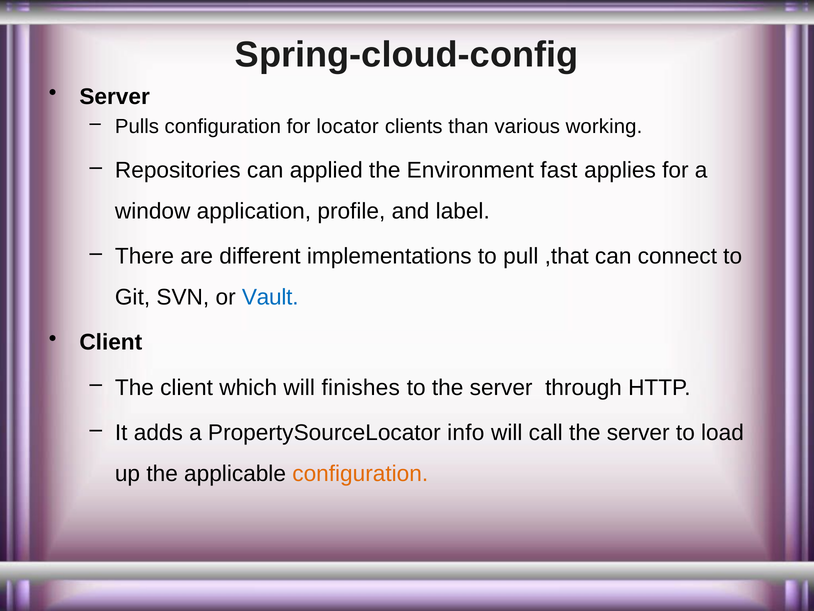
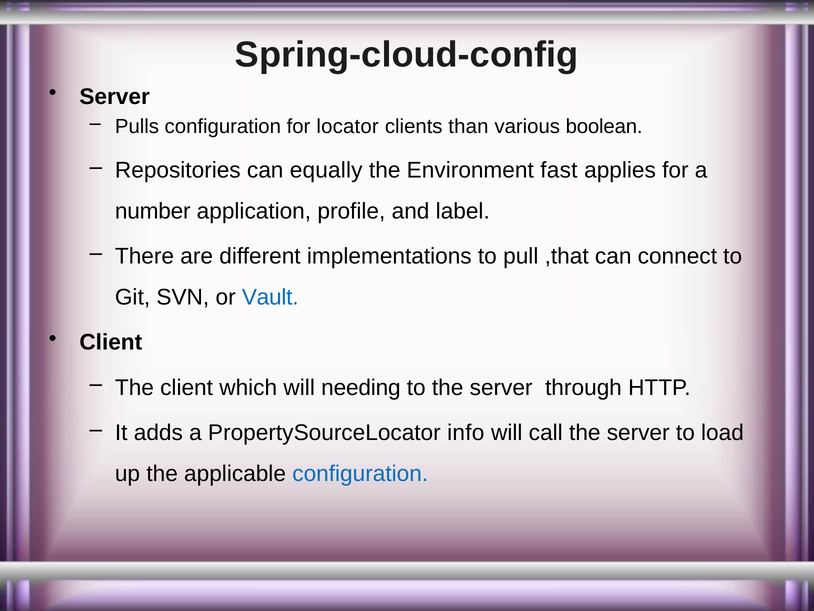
working: working -> boolean
applied: applied -> equally
window: window -> number
finishes: finishes -> needing
configuration at (360, 473) colour: orange -> blue
